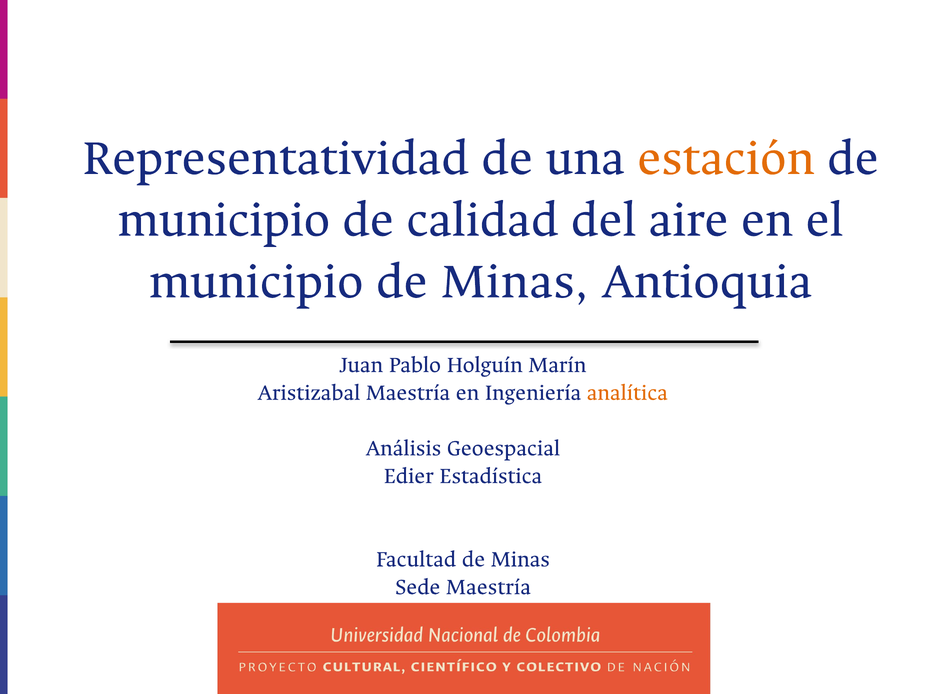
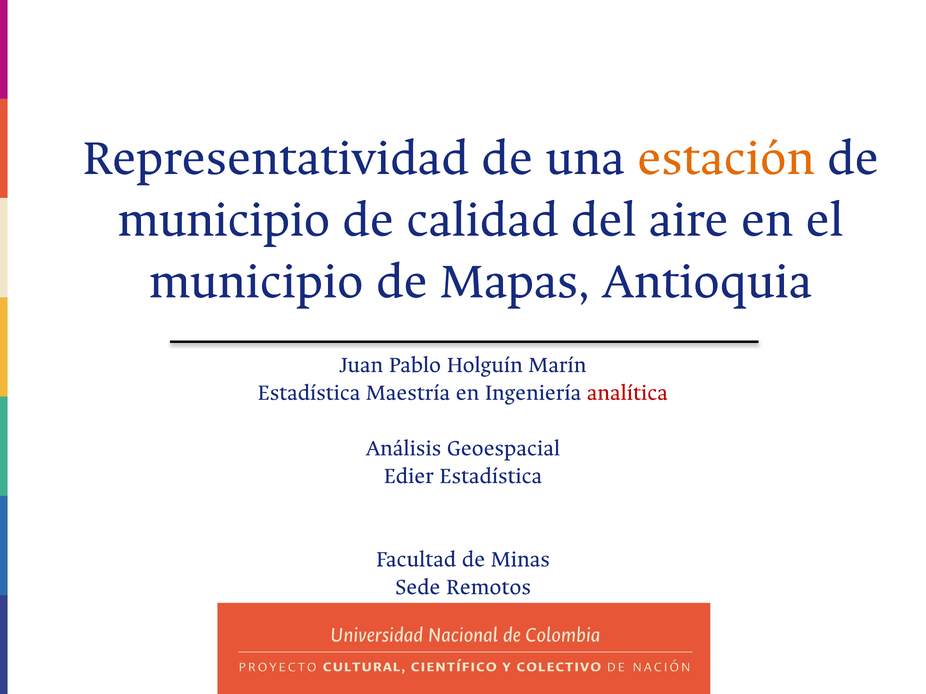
municipio de Minas: Minas -> Mapas
Aristizabal at (309, 392): Aristizabal -> Estadística
analítica colour: orange -> red
Sede Maestría: Maestría -> Remotos
